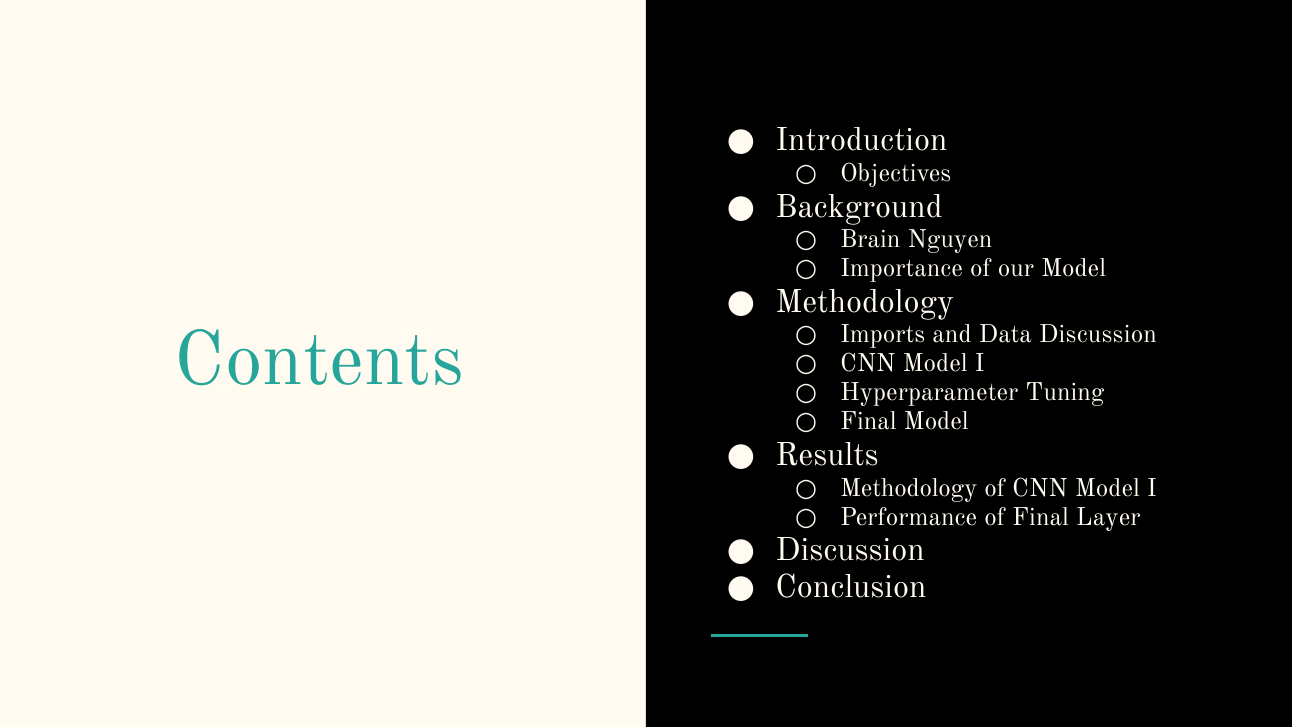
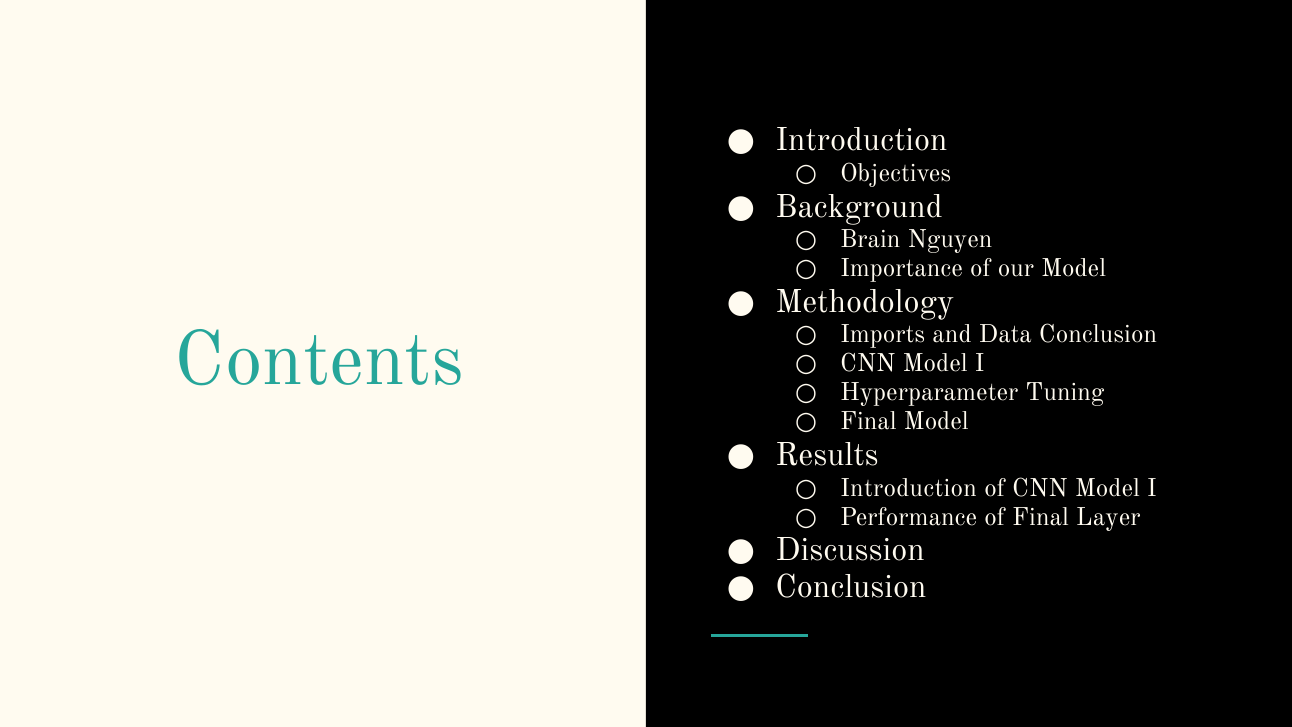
Data Discussion: Discussion -> Conclusion
Methodology at (909, 488): Methodology -> Introduction
